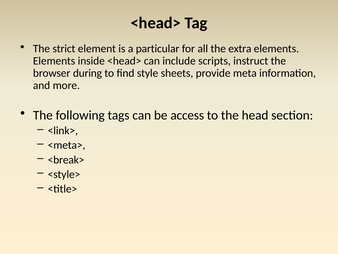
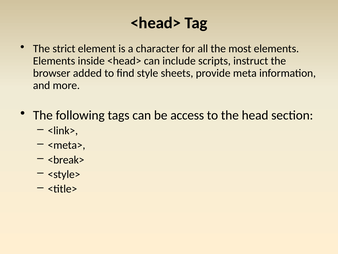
particular: particular -> character
extra: extra -> most
during: during -> added
